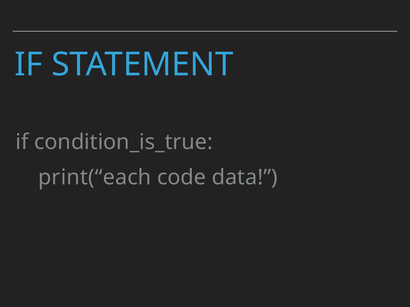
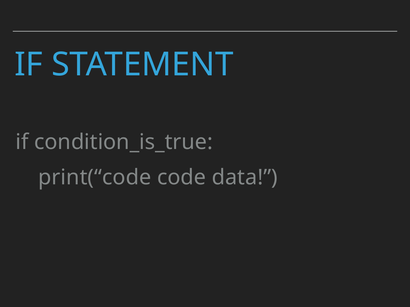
print(“each: print(“each -> print(“code
